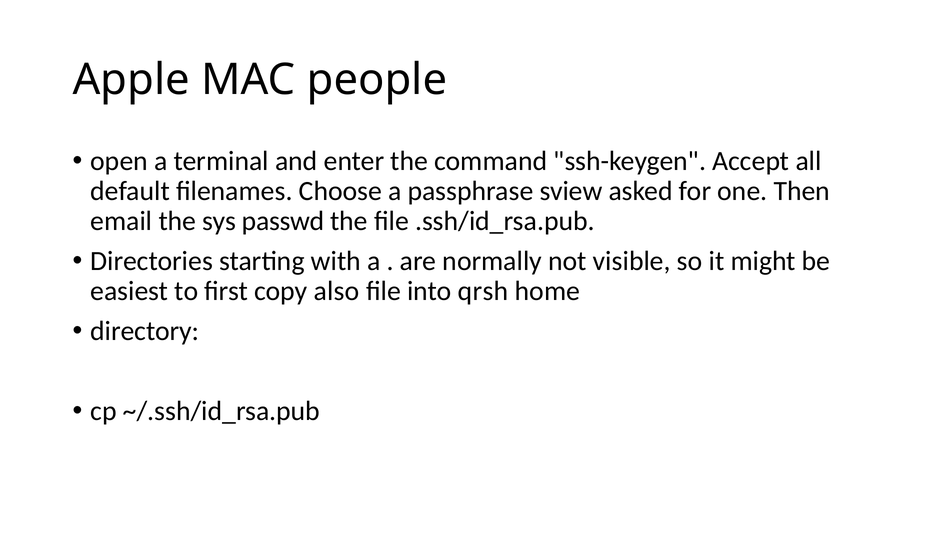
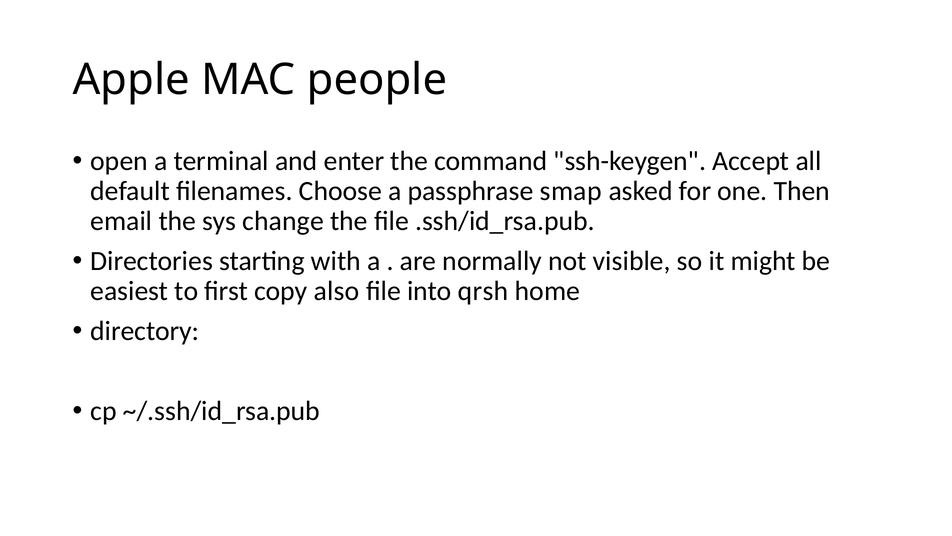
sview: sview -> smap
passwd: passwd -> change
